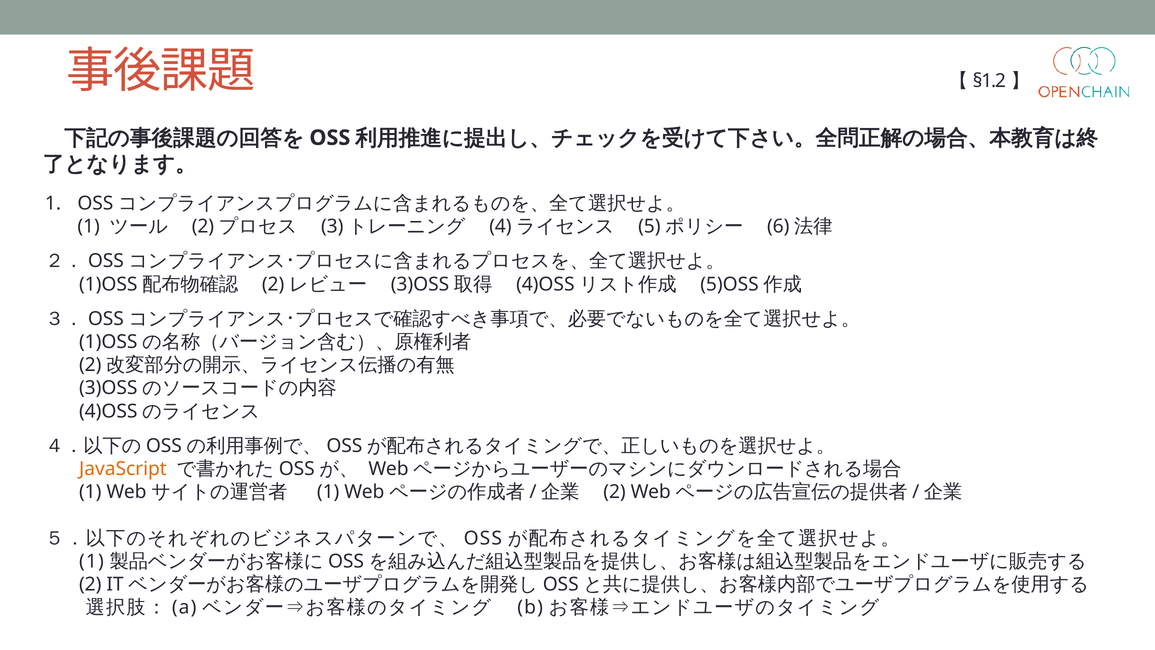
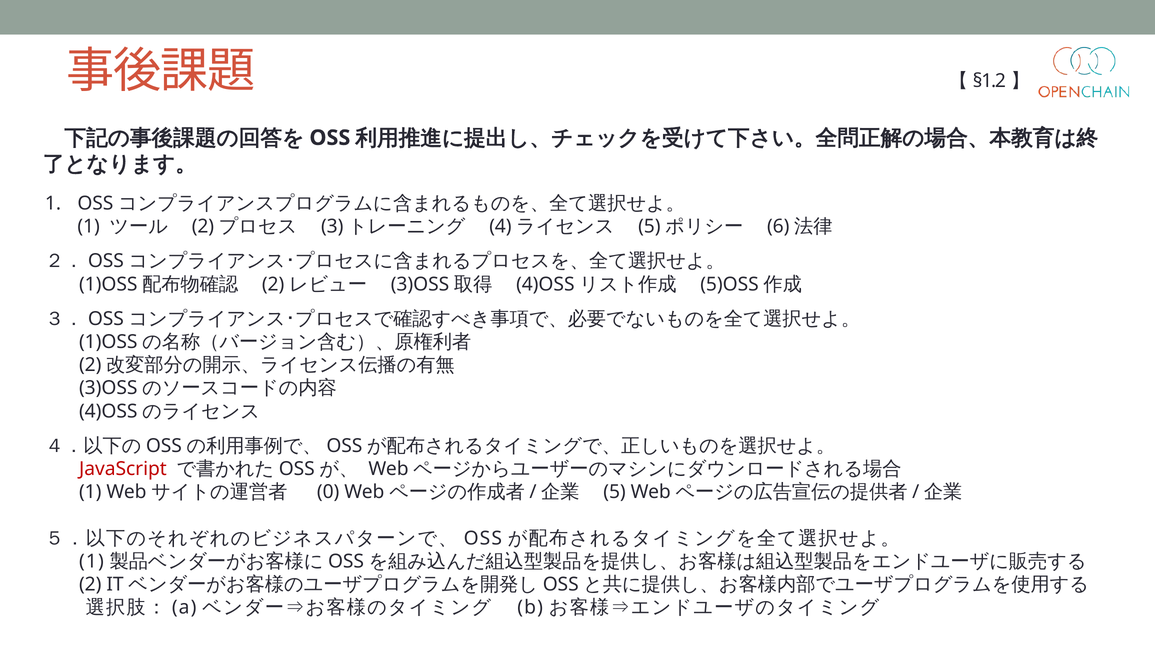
JavaScript colour: orange -> red
1 at (328, 492): 1 -> 0
2 at (615, 492): 2 -> 5
